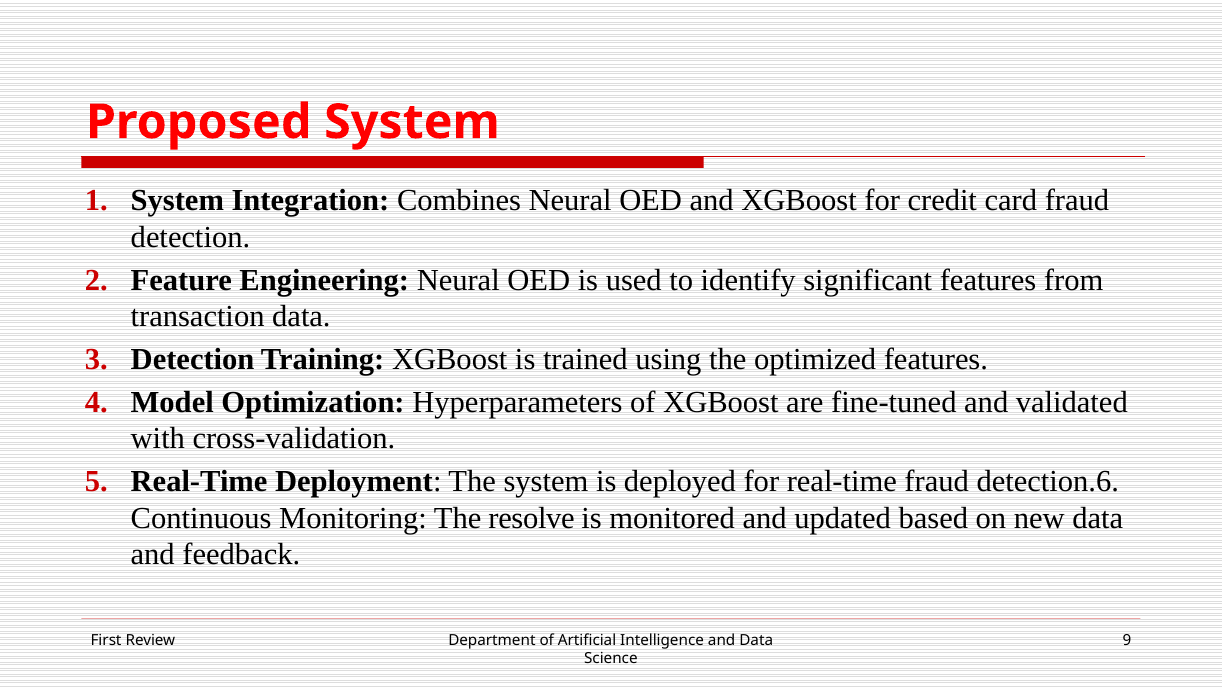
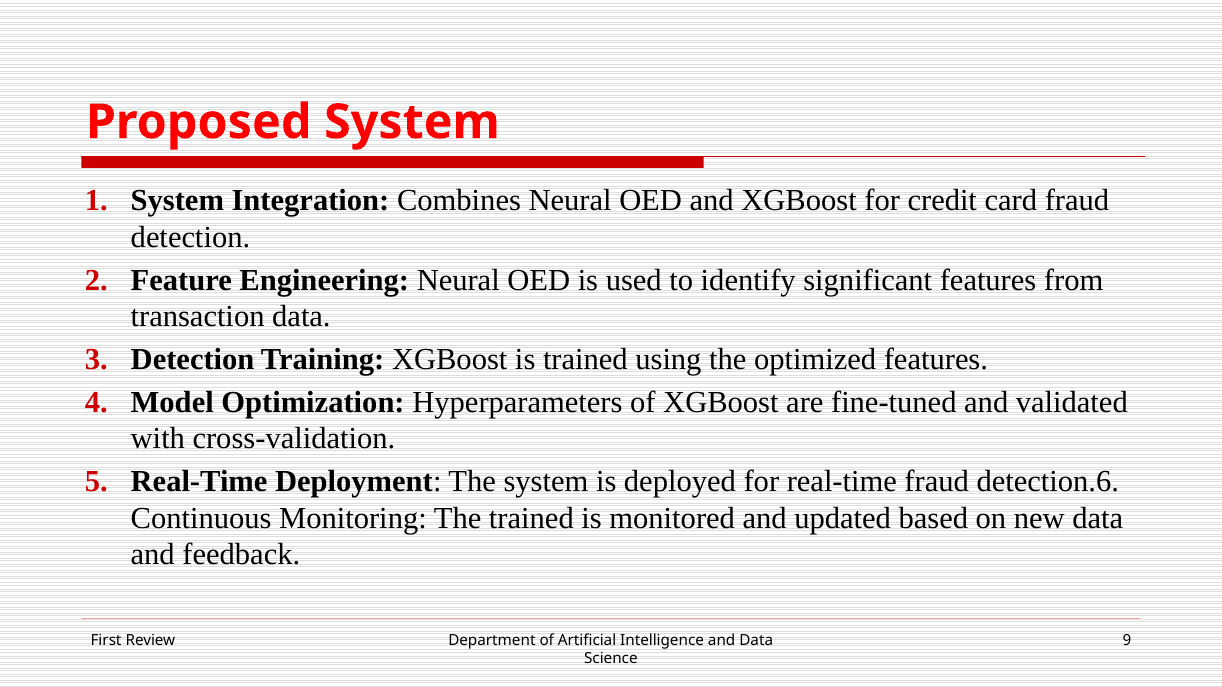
The resolve: resolve -> trained
